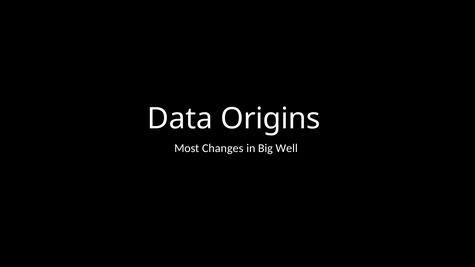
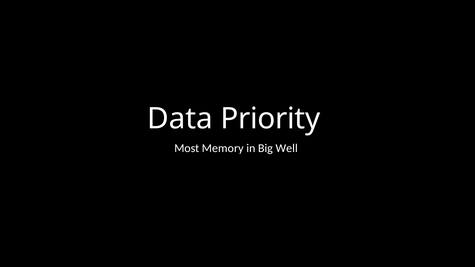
Origins: Origins -> Priority
Changes: Changes -> Memory
